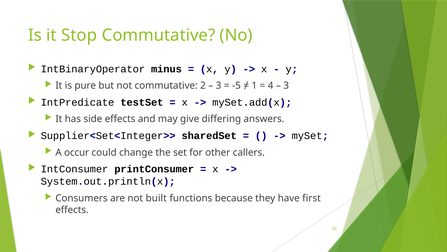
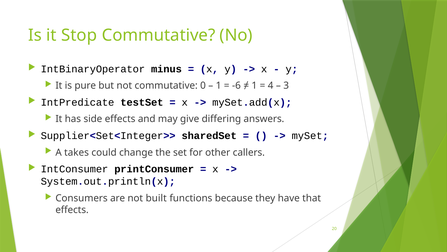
2: 2 -> 0
3 at (219, 85): 3 -> 1
-5: -5 -> -6
occur: occur -> takes
first: first -> that
